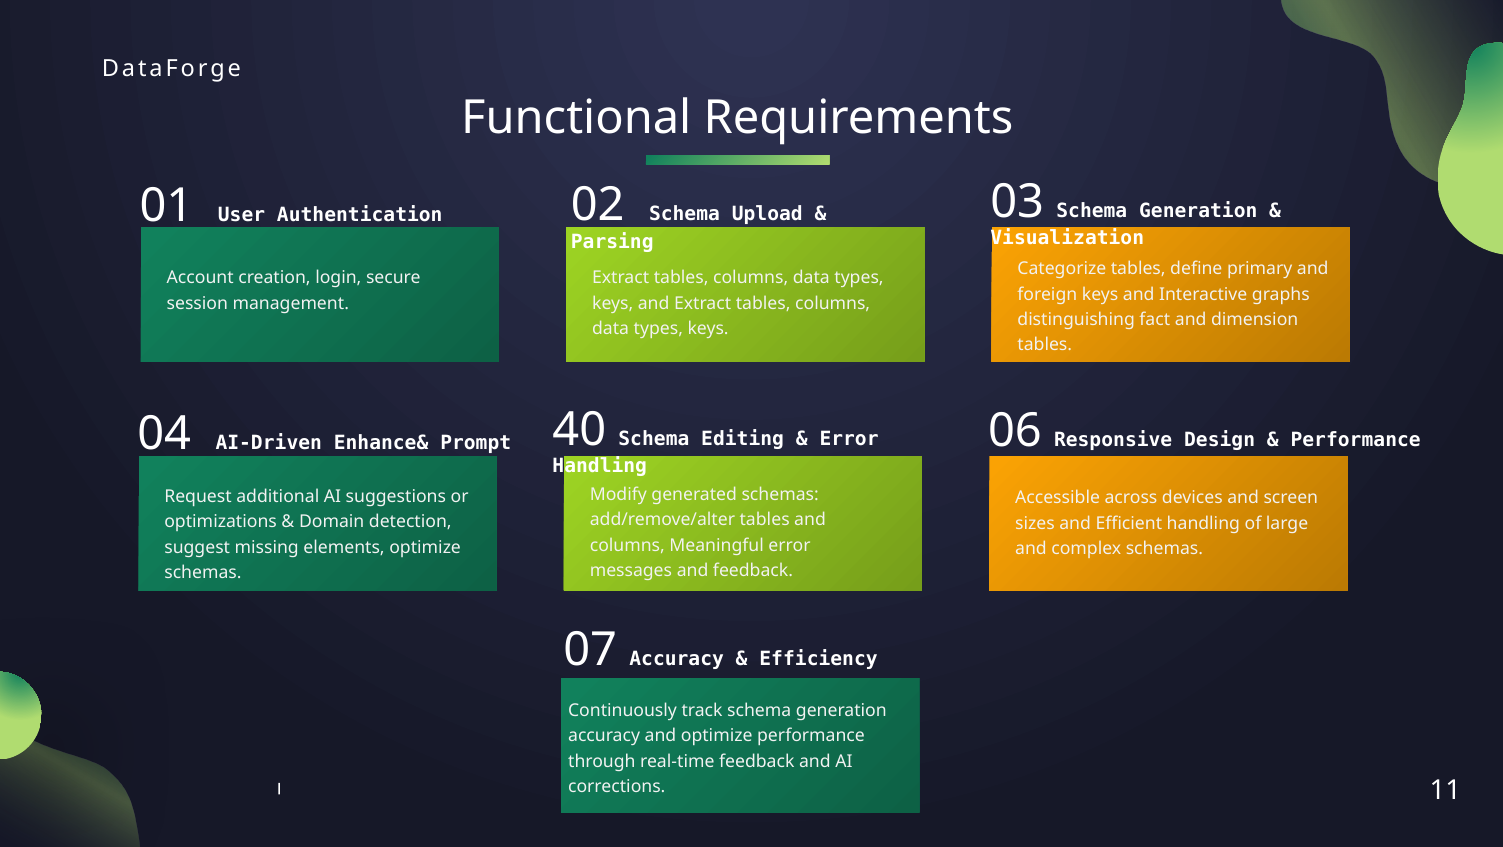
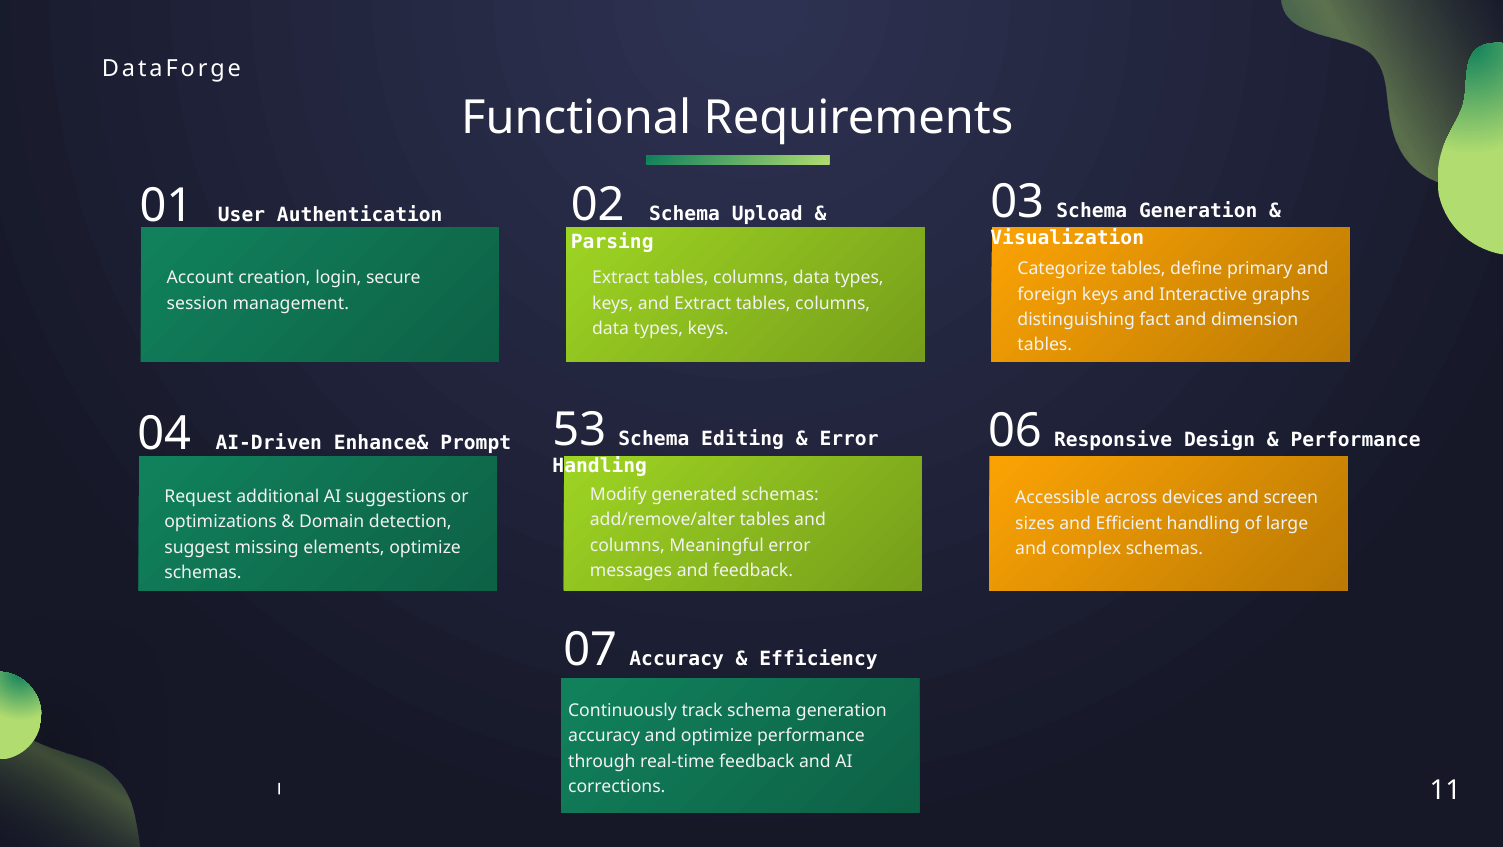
40: 40 -> 53
